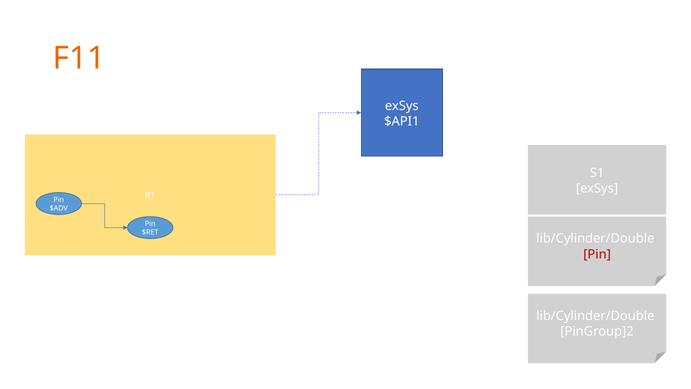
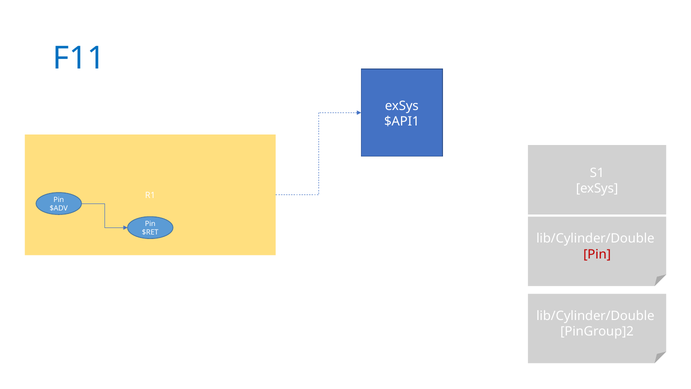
F11 colour: orange -> blue
